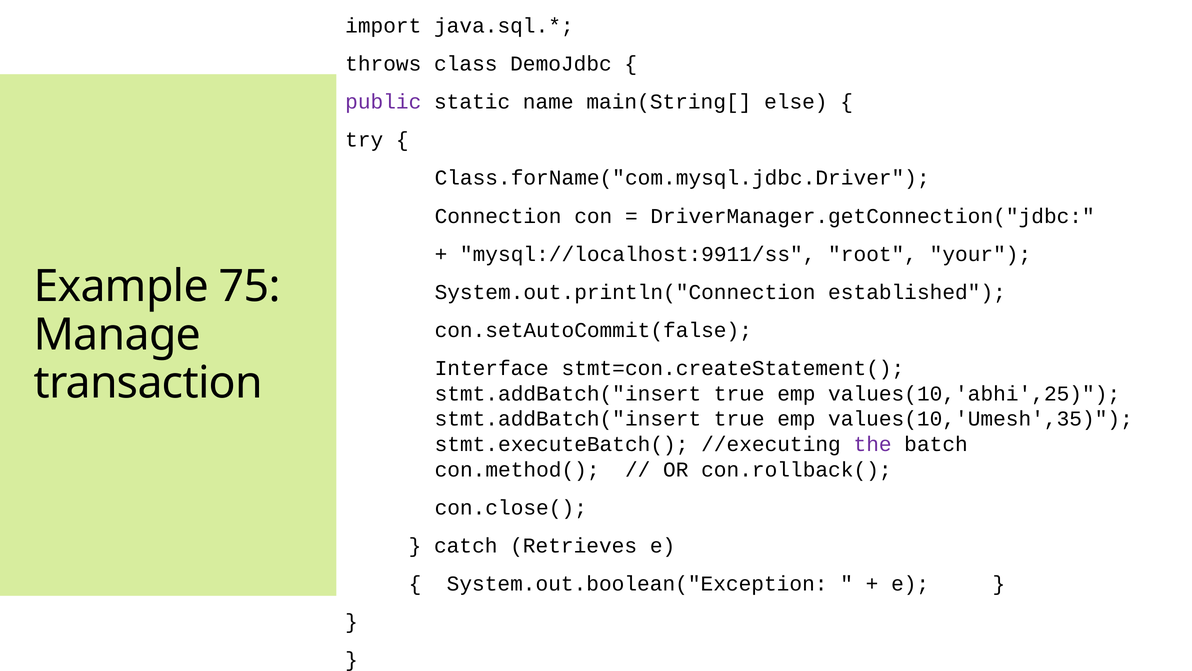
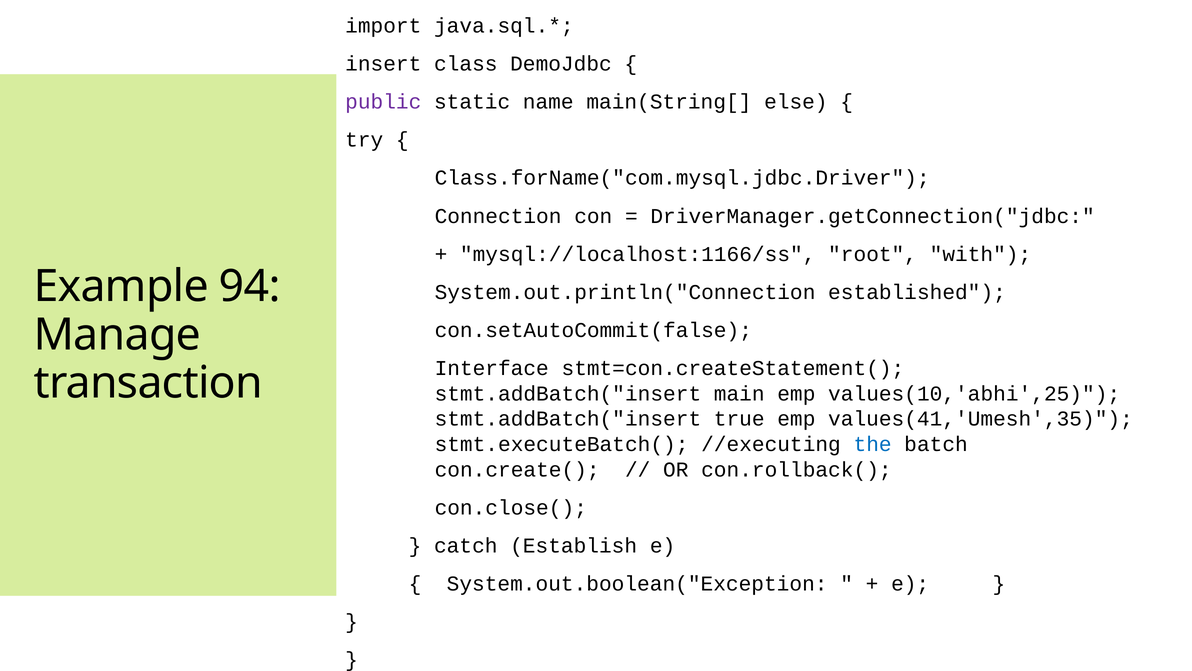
throws: throws -> insert
mysql://localhost:9911/ss: mysql://localhost:9911/ss -> mysql://localhost:1166/ss
your: your -> with
75: 75 -> 94
true at (739, 393): true -> main
values(10,'Umesh',35: values(10,'Umesh',35 -> values(41,'Umesh',35
the colour: purple -> blue
con.method(: con.method( -> con.create(
Retrieves: Retrieves -> Establish
